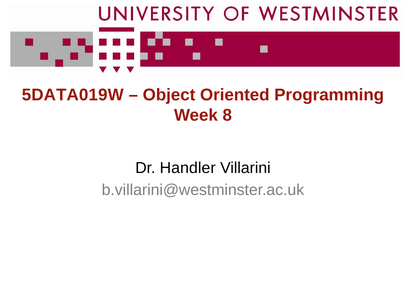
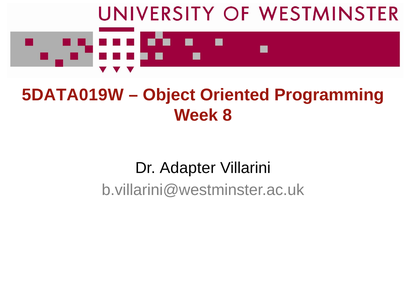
Handler: Handler -> Adapter
